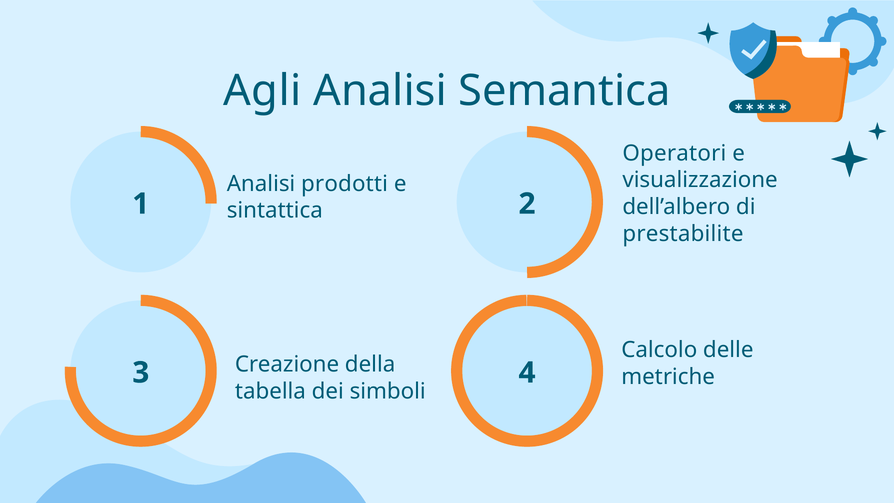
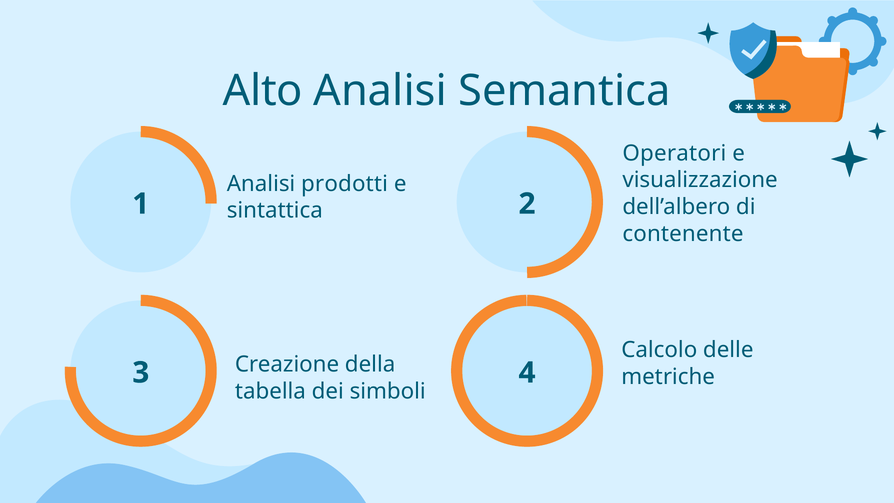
Agli: Agli -> Alto
prestabilite: prestabilite -> contenente
